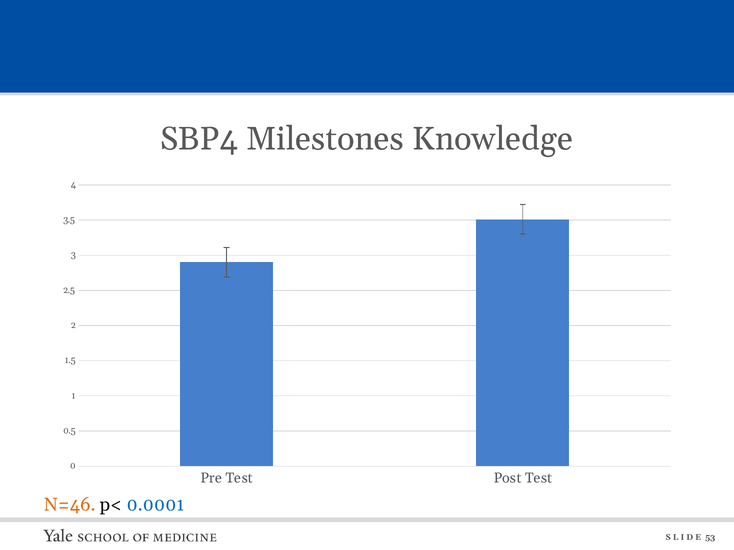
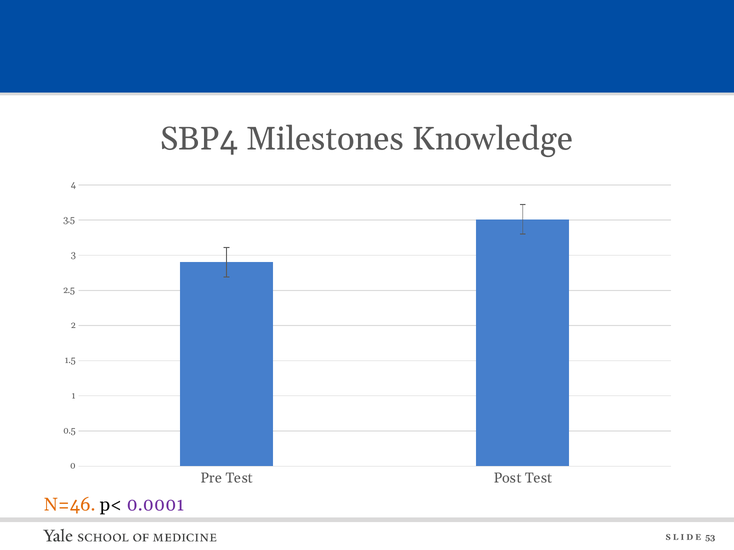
0.0001 colour: blue -> purple
